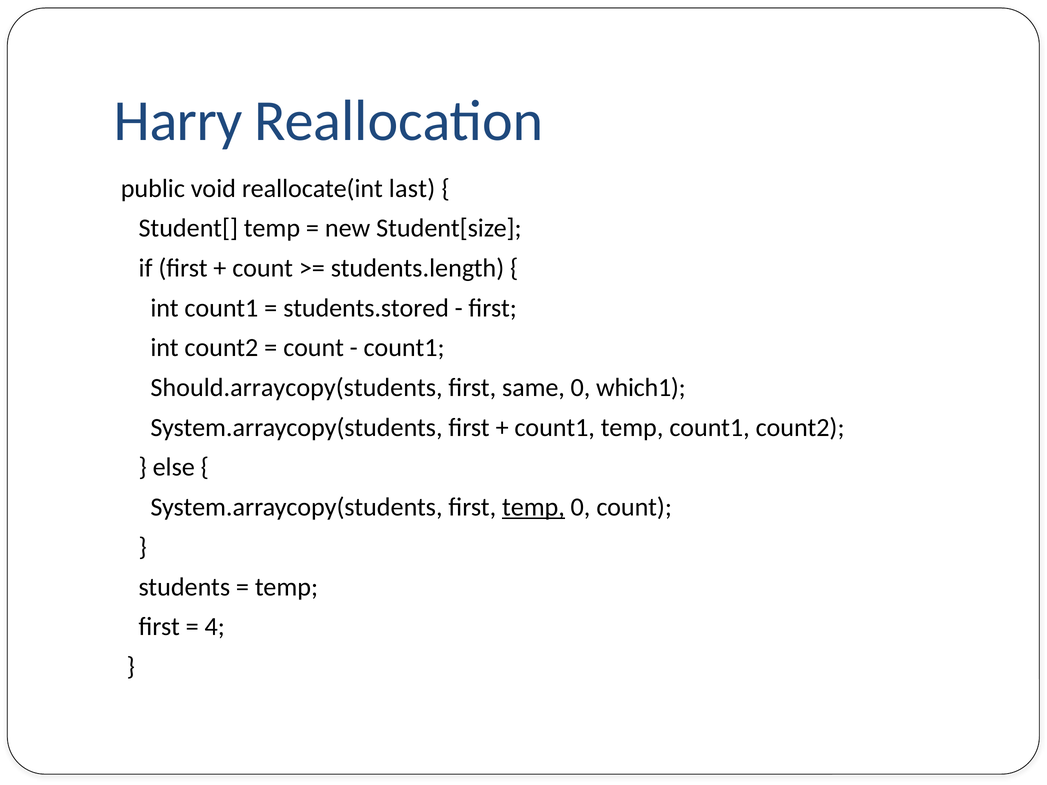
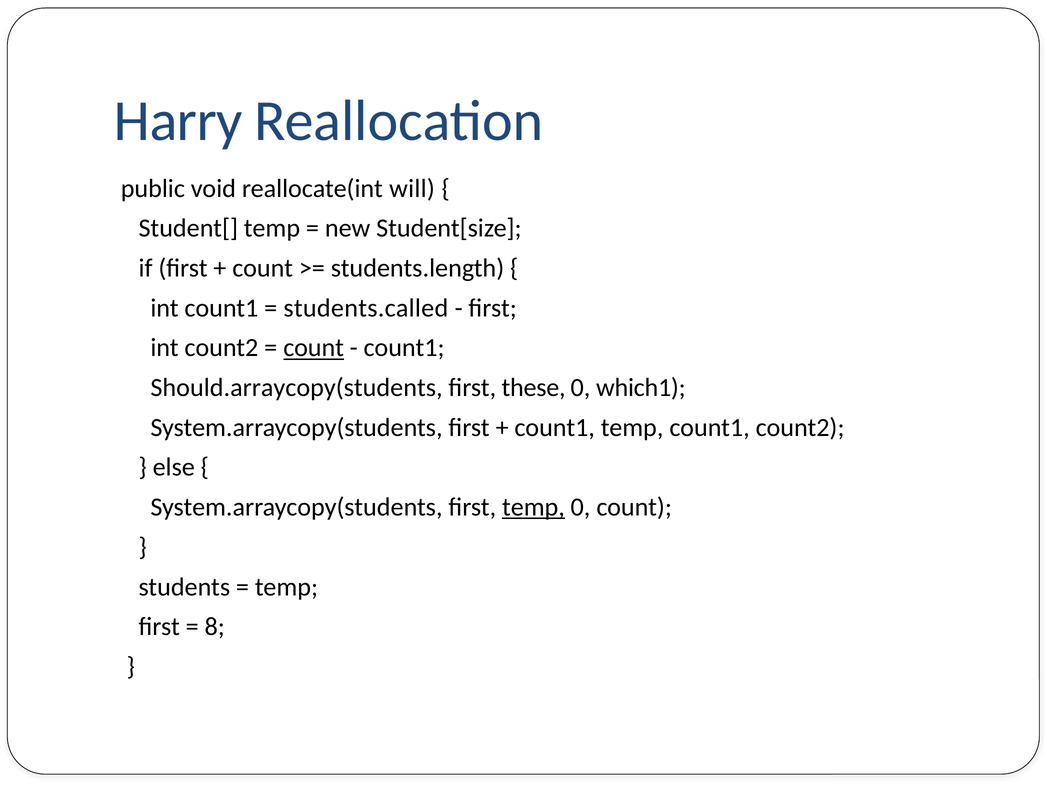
last: last -> will
students.stored: students.stored -> students.called
count at (314, 348) underline: none -> present
same: same -> these
4: 4 -> 8
